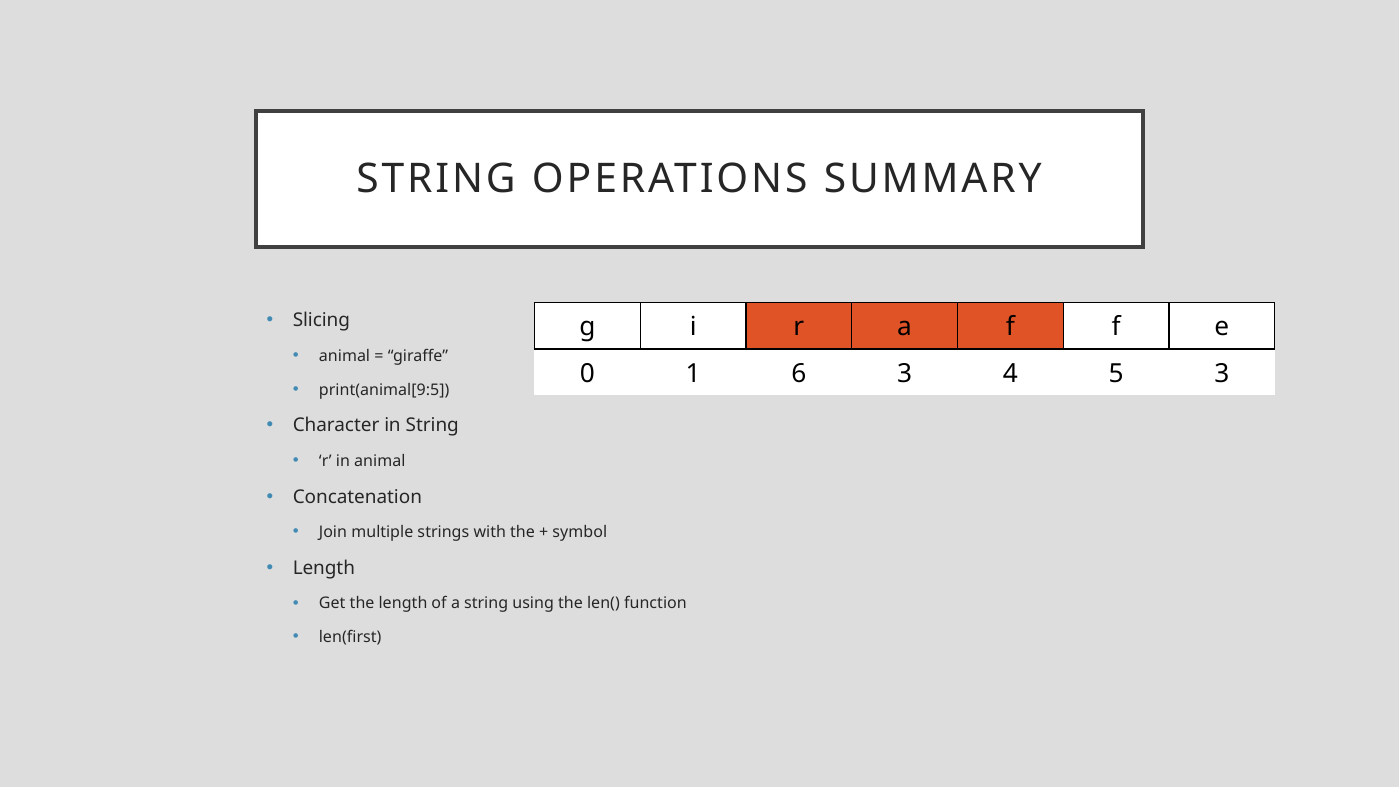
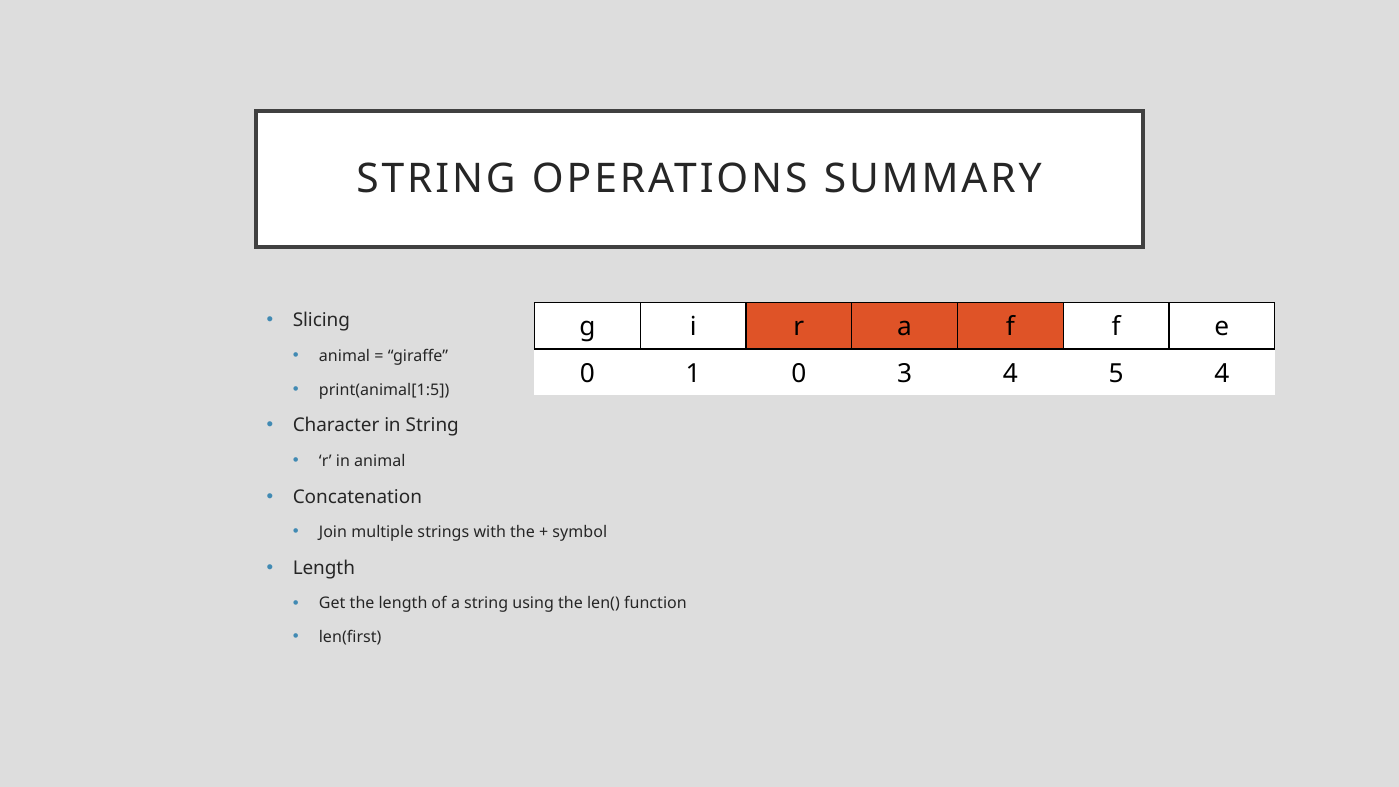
1 6: 6 -> 0
5 3: 3 -> 4
print(animal[9:5: print(animal[9:5 -> print(animal[1:5
